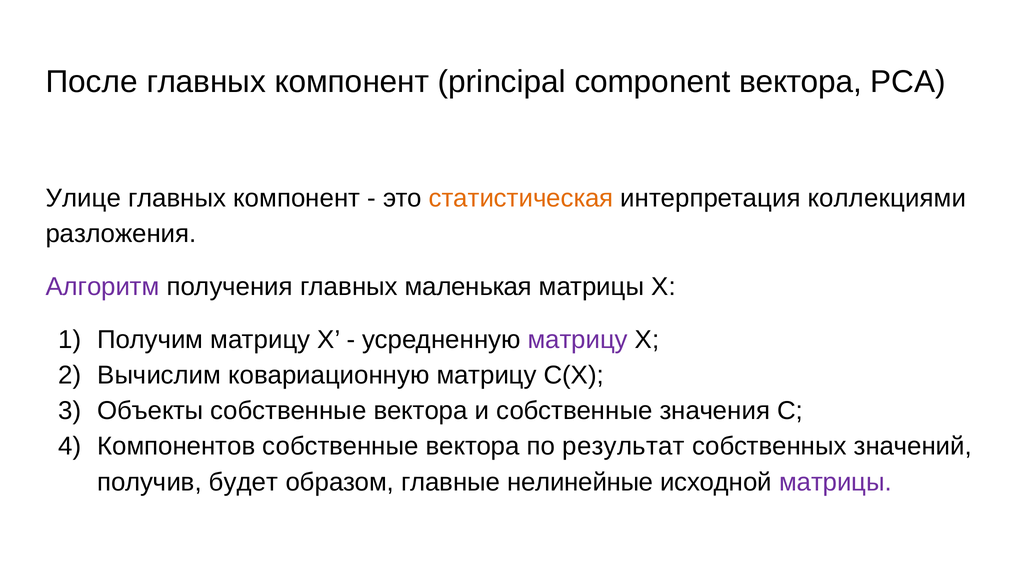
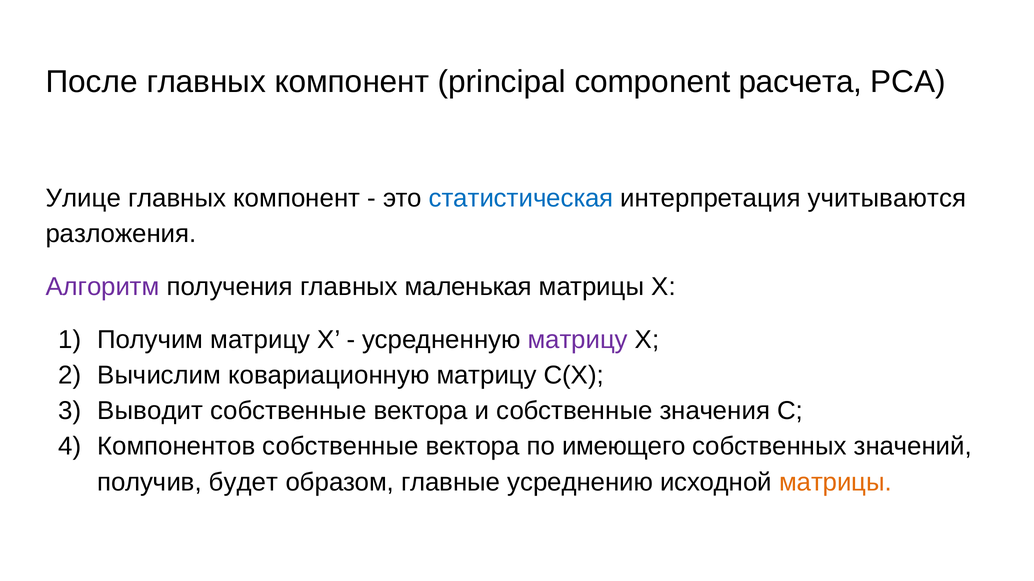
component вектора: вектора -> расчета
статистическая colour: orange -> blue
коллекциями: коллекциями -> учитываются
Объекты: Объекты -> Выводит
результат: результат -> имеющего
нелинейные: нелинейные -> усреднению
матрицы at (835, 483) colour: purple -> orange
